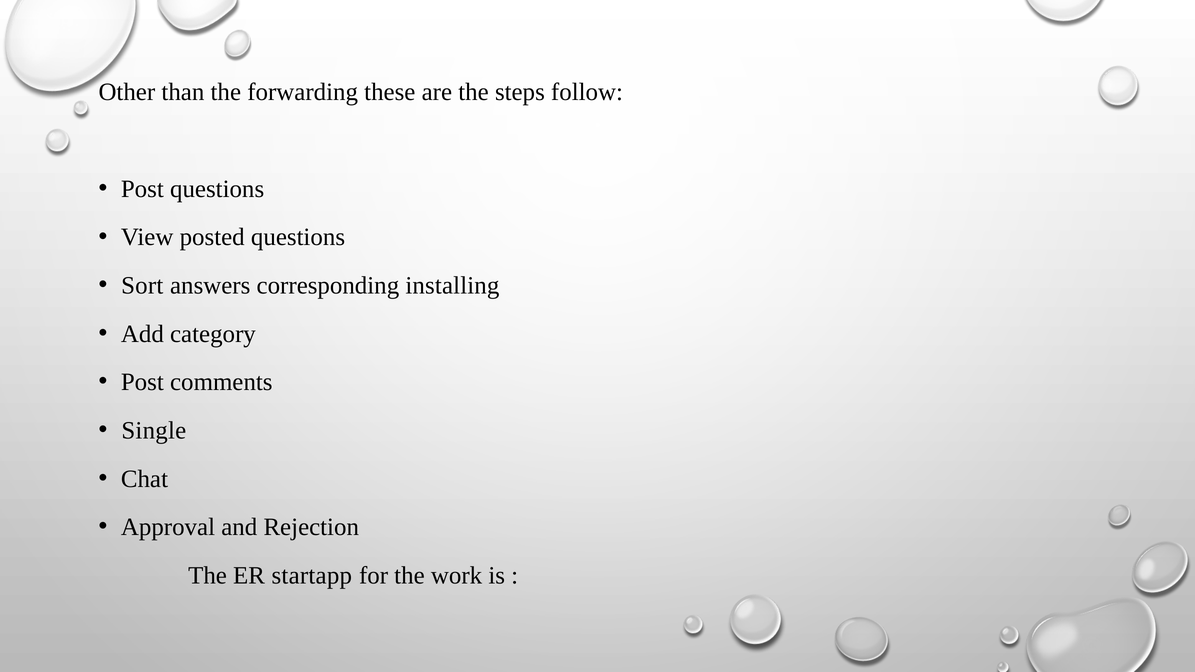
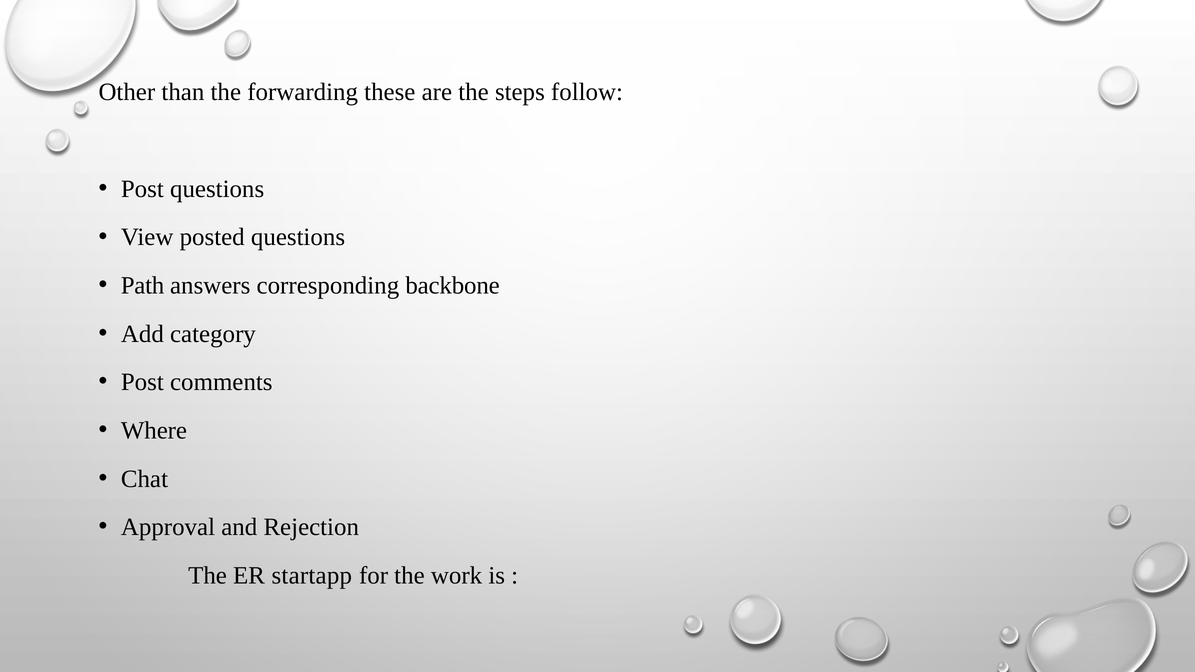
Sort: Sort -> Path
installing: installing -> backbone
Single: Single -> Where
